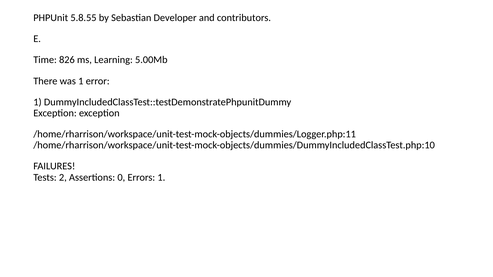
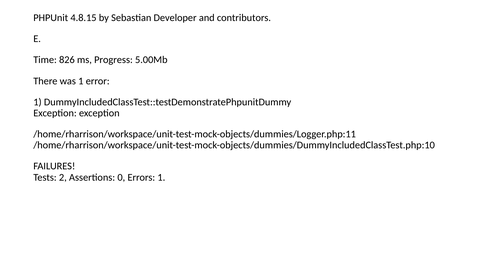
5.8.55: 5.8.55 -> 4.8.15
Learning: Learning -> Progress
